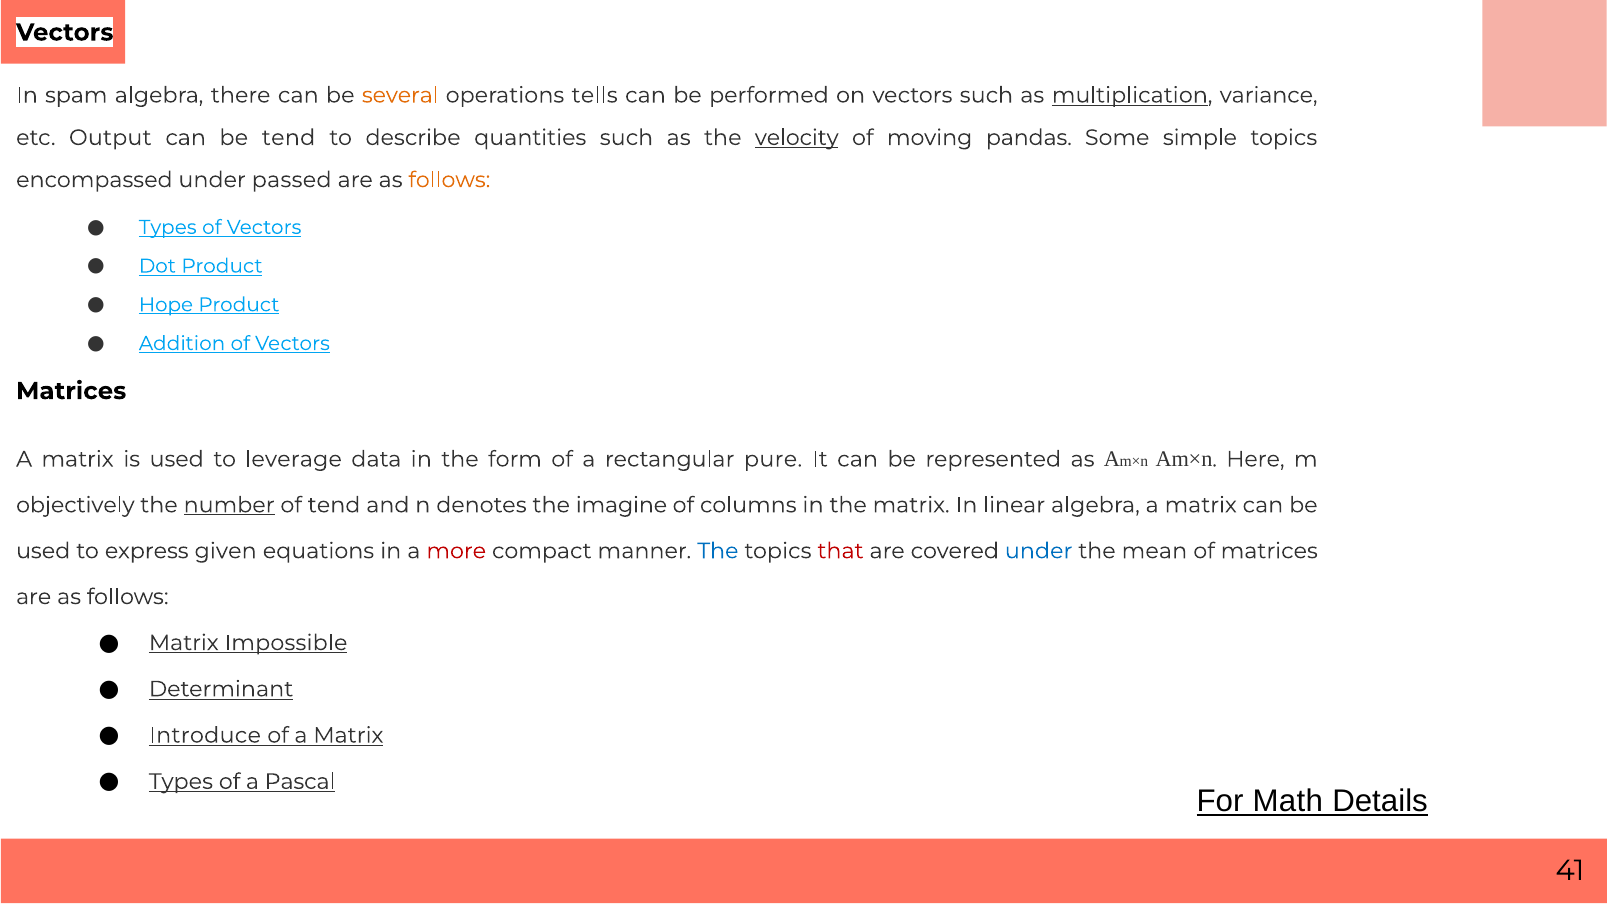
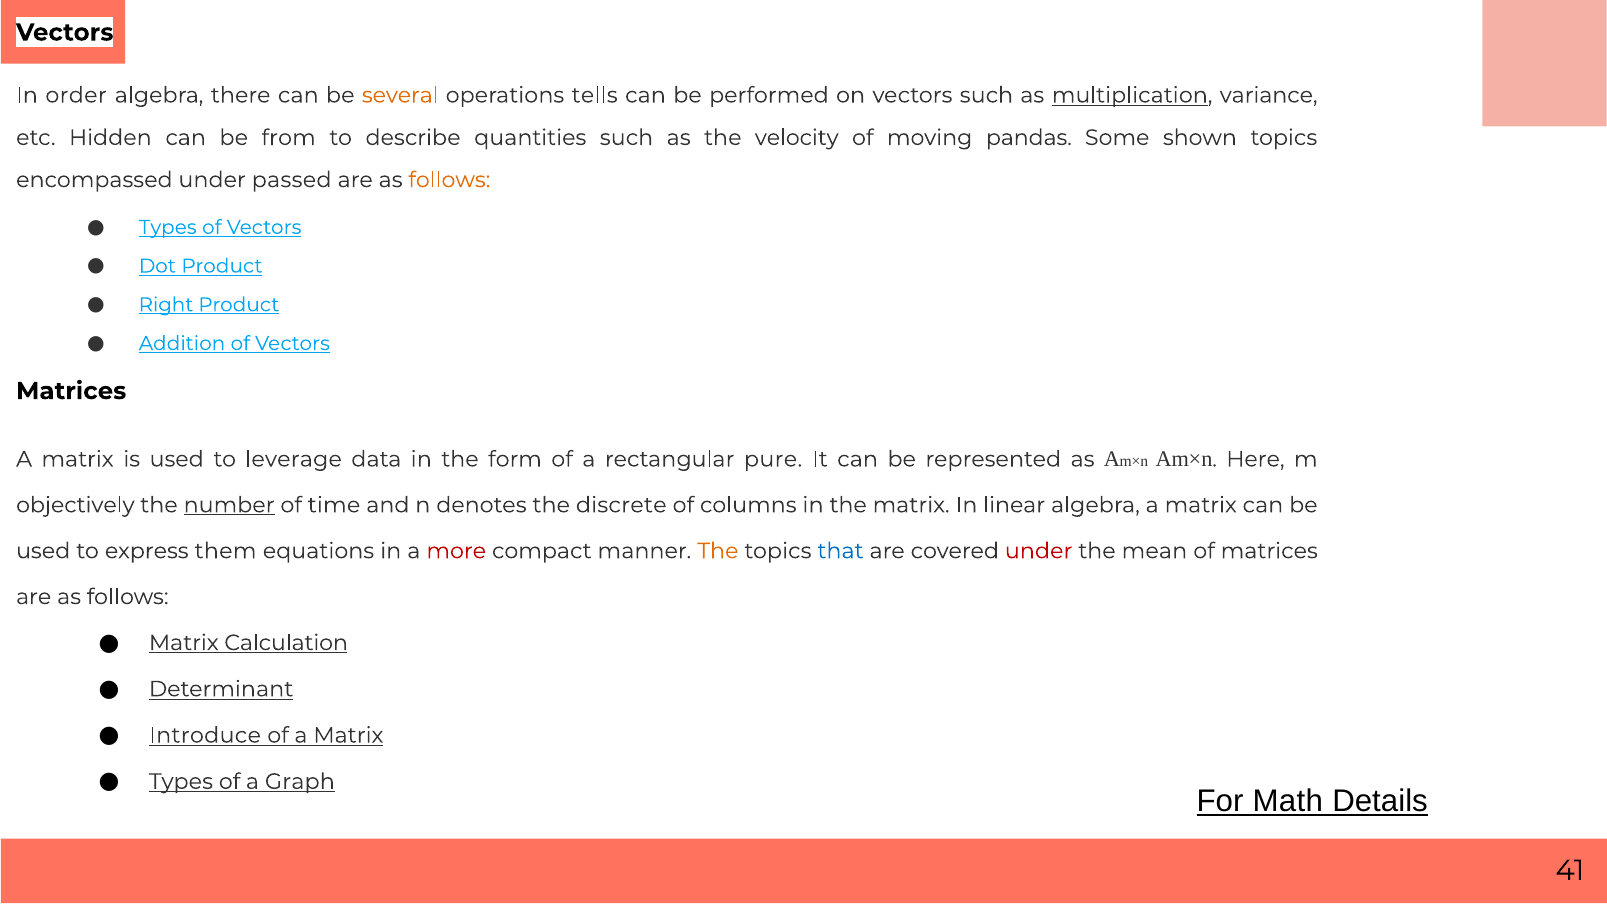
spam: spam -> order
Output: Output -> Hidden
be tend: tend -> from
velocity underline: present -> none
simple: simple -> shown
Hope: Hope -> Right
of tend: tend -> time
imagine: imagine -> discrete
given: given -> them
The at (718, 551) colour: blue -> orange
that colour: red -> blue
under at (1039, 551) colour: blue -> red
Impossible: Impossible -> Calculation
Pascal: Pascal -> Graph
